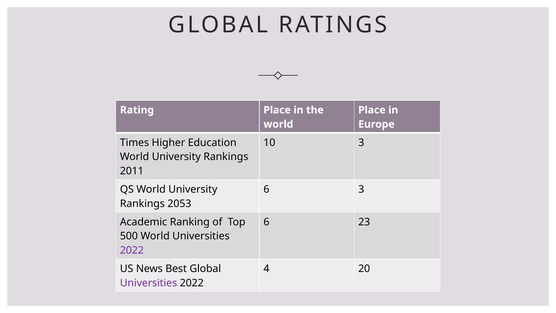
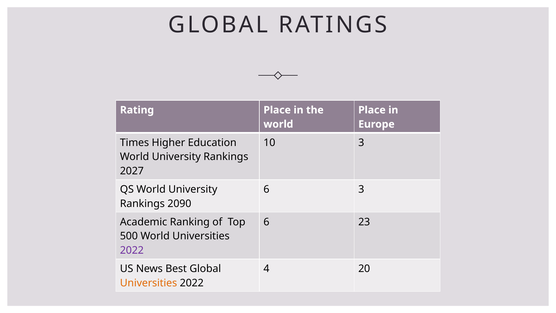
2011: 2011 -> 2027
2053: 2053 -> 2090
Universities at (149, 283) colour: purple -> orange
